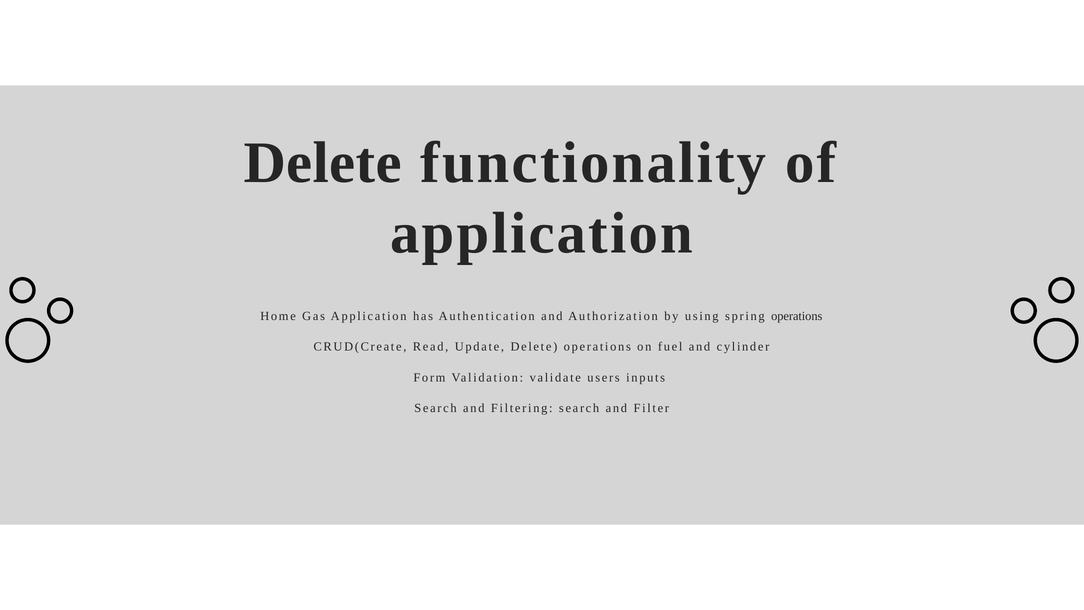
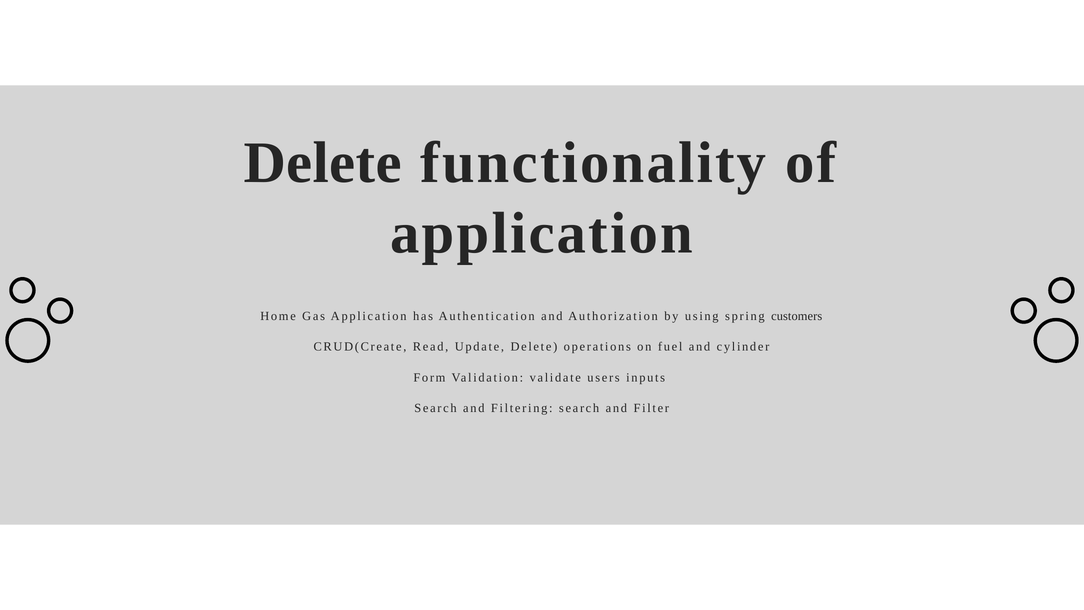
spring operations: operations -> customers
